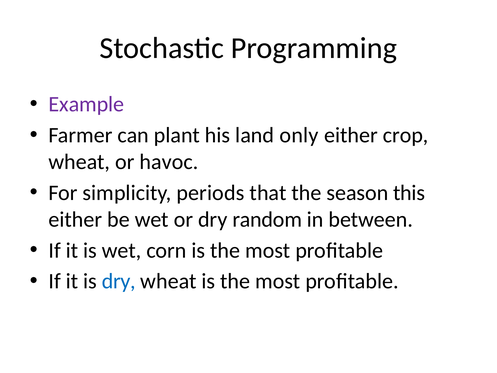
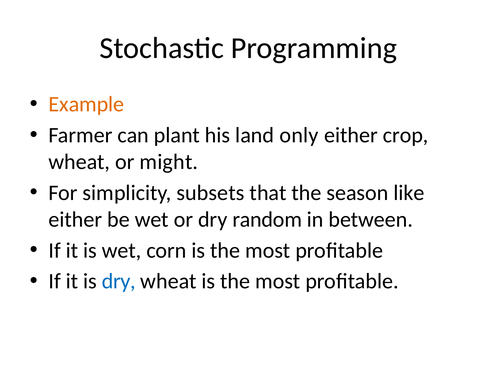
Example colour: purple -> orange
havoc: havoc -> might
periods: periods -> subsets
this: this -> like
